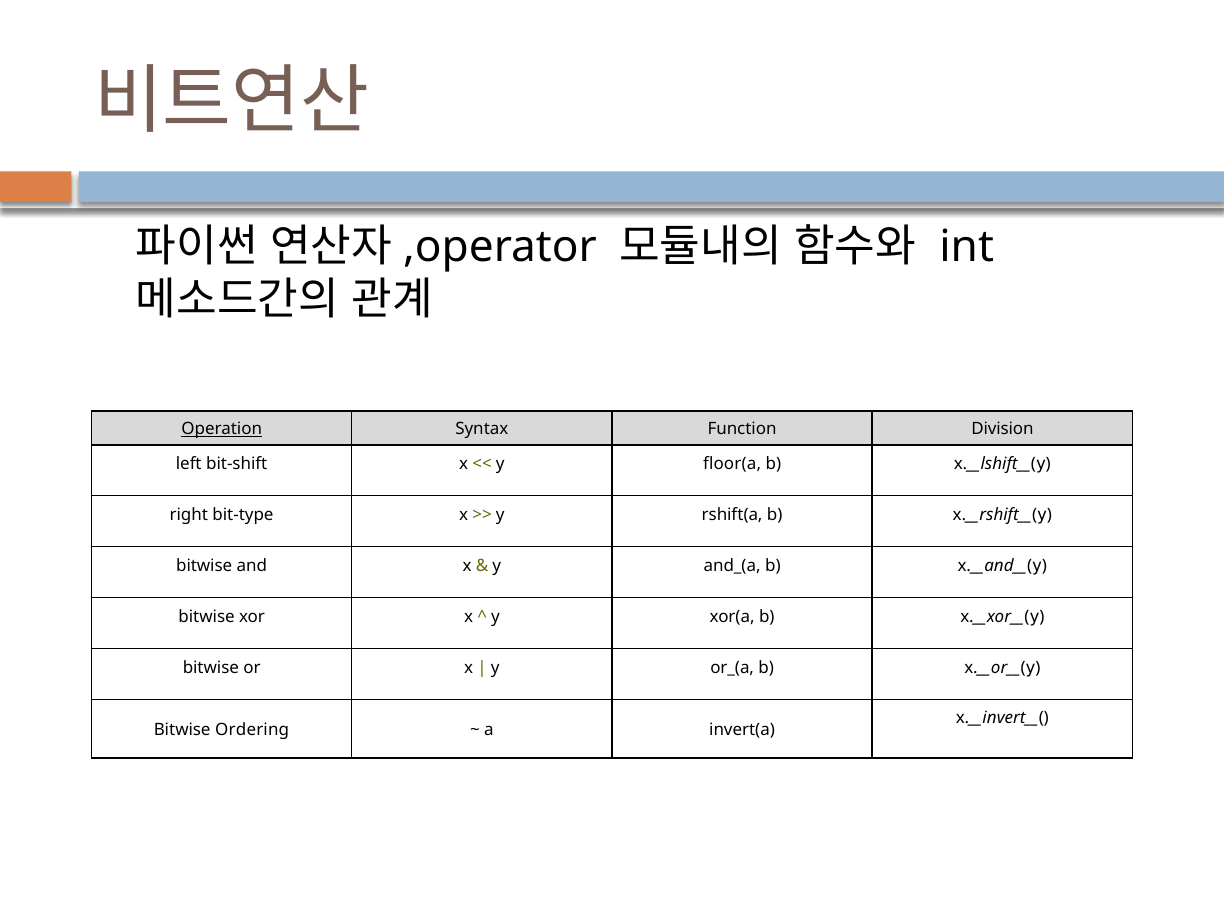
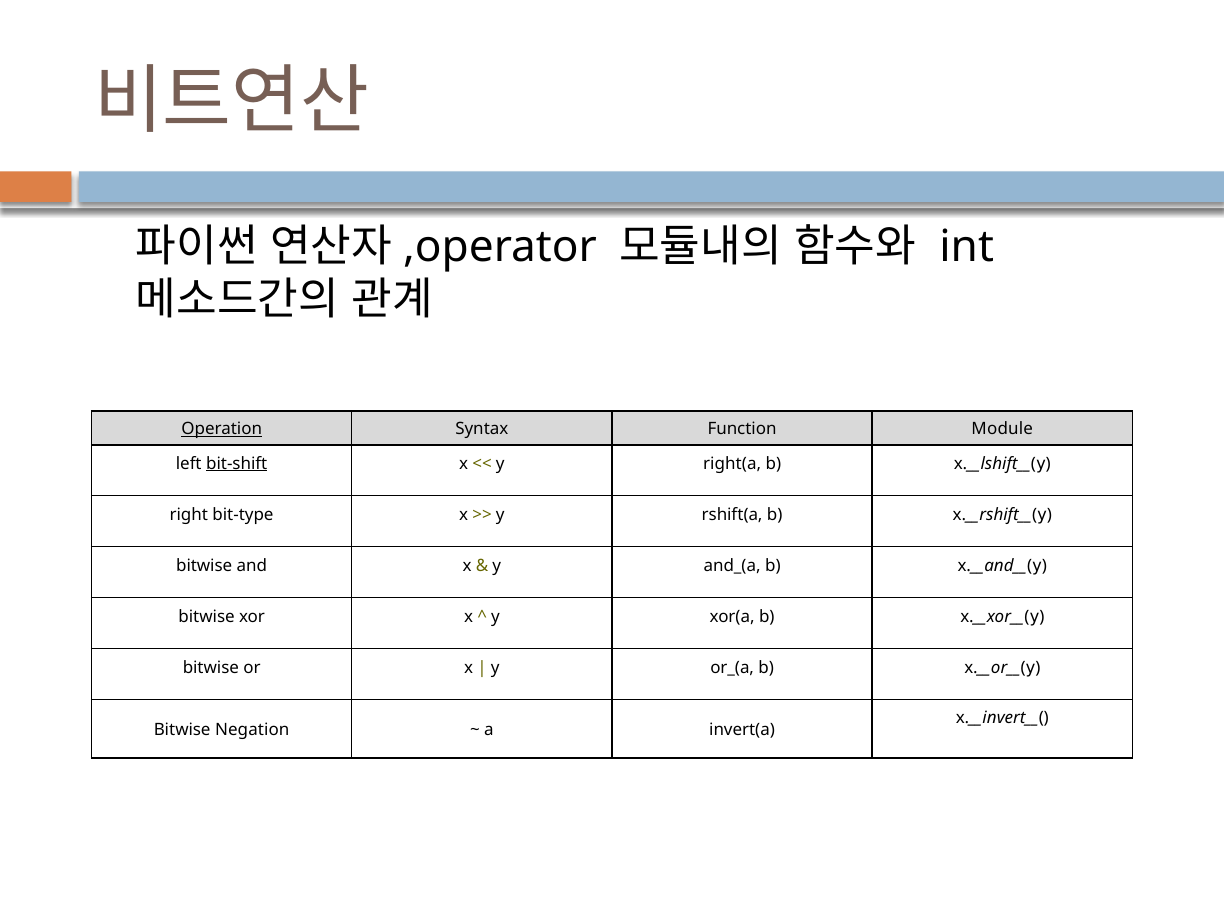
Division: Division -> Module
bit-shift underline: none -> present
floor(a: floor(a -> right(a
Ordering: Ordering -> Negation
